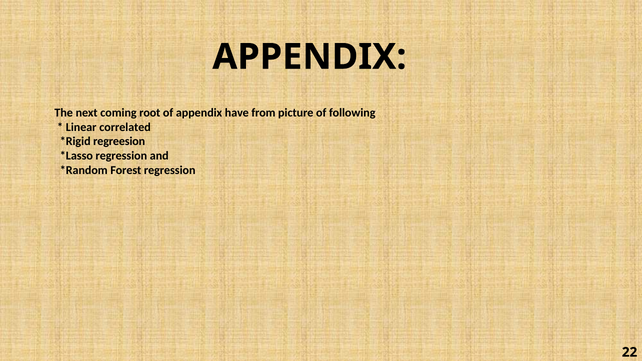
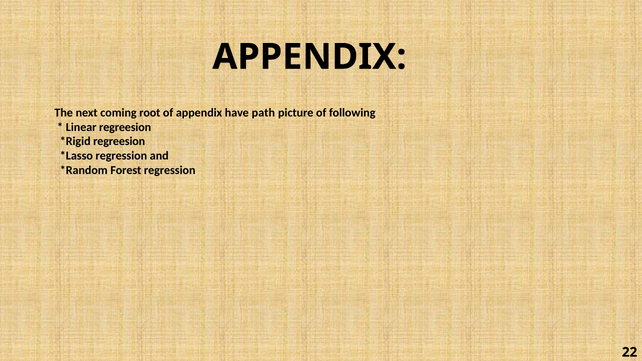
from: from -> path
Linear correlated: correlated -> regreesion
